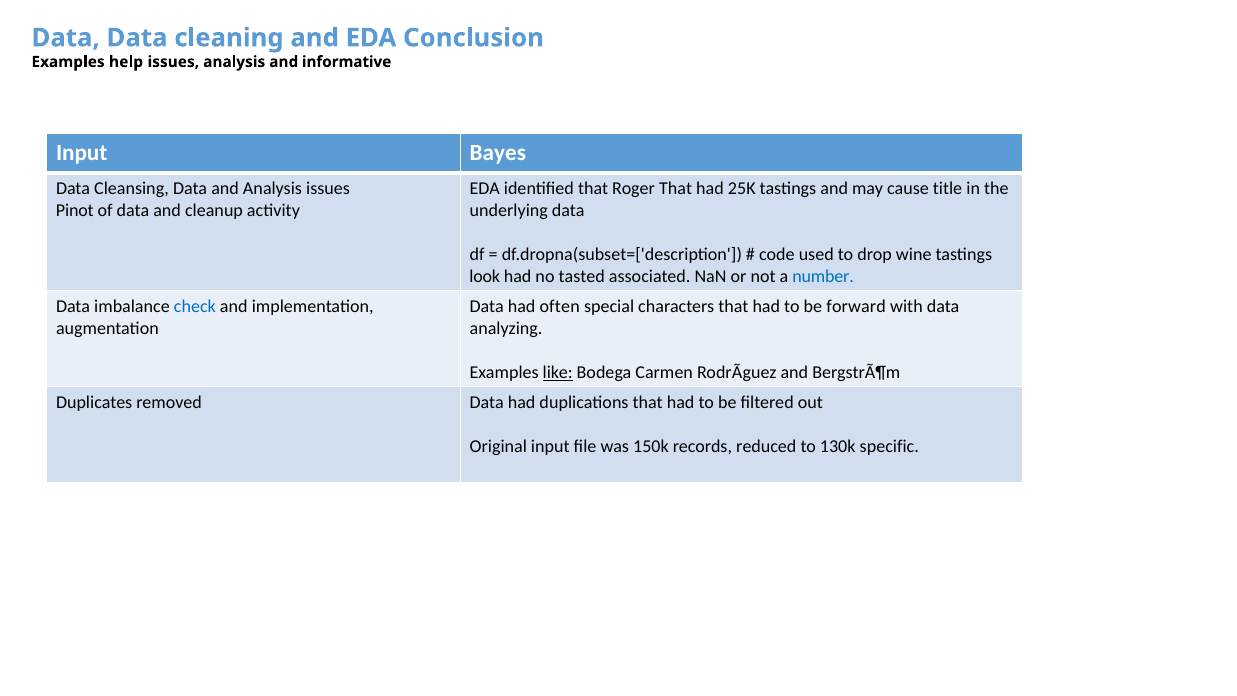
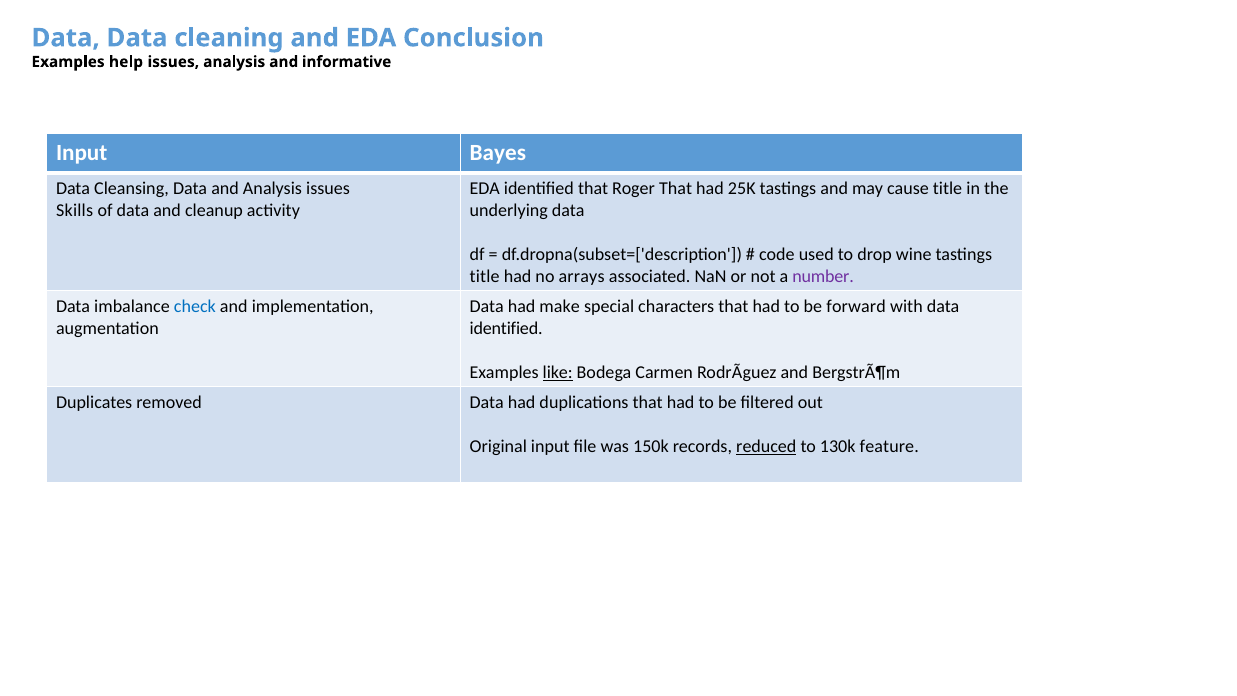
Pinot: Pinot -> Skills
look at (485, 277): look -> title
tasted: tasted -> arrays
number colour: blue -> purple
often: often -> make
analyzing at (506, 328): analyzing -> identified
reduced underline: none -> present
specific: specific -> feature
